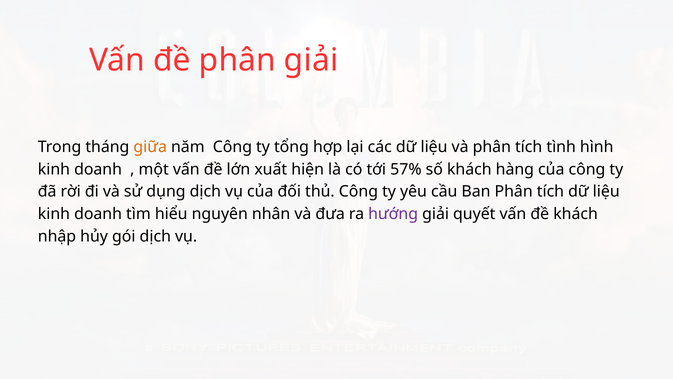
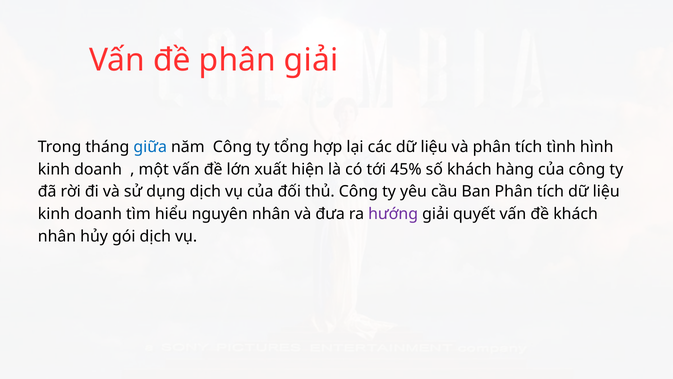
giữa colour: orange -> blue
57%: 57% -> 45%
nhập at (57, 236): nhập -> nhân
